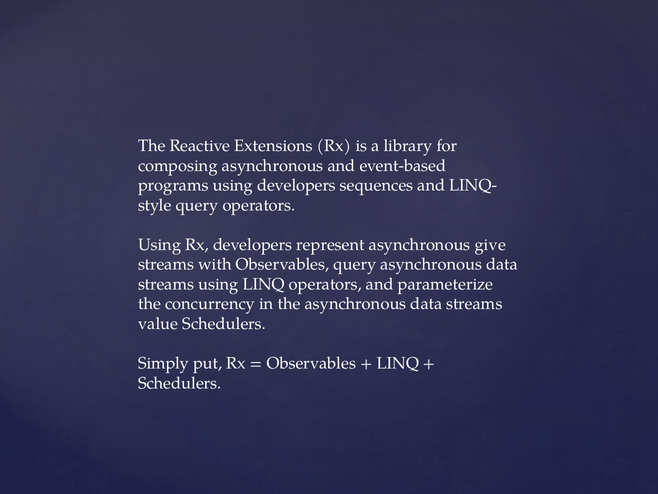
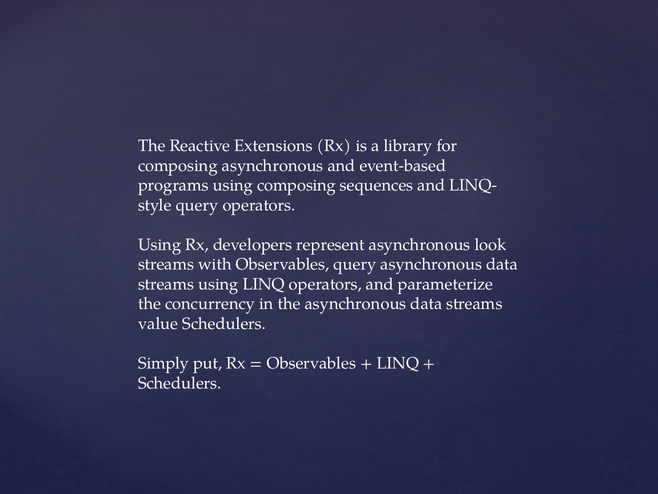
using developers: developers -> composing
give: give -> look
